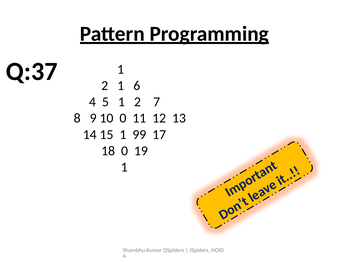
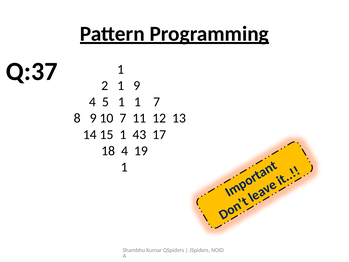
1 6: 6 -> 9
5 1 2: 2 -> 1
10 0: 0 -> 7
99: 99 -> 43
18 0: 0 -> 4
